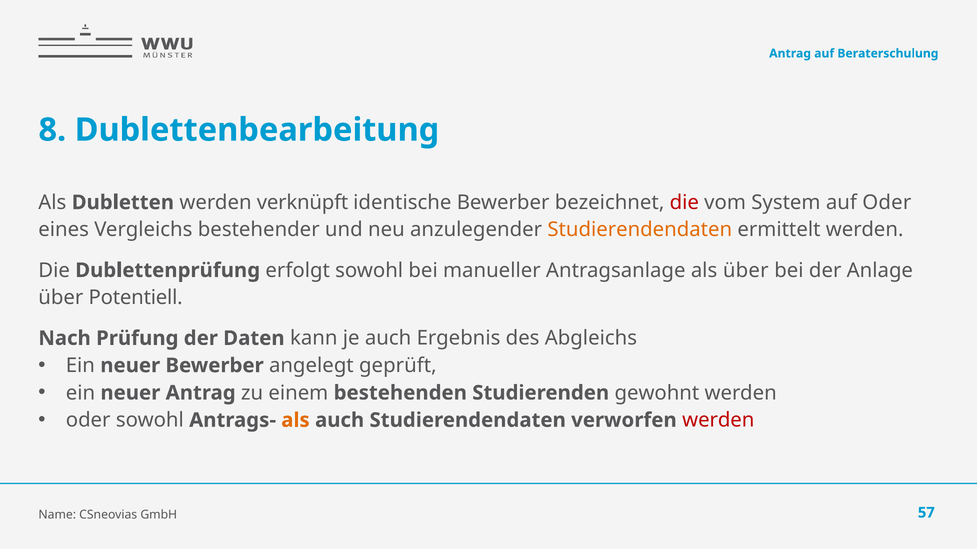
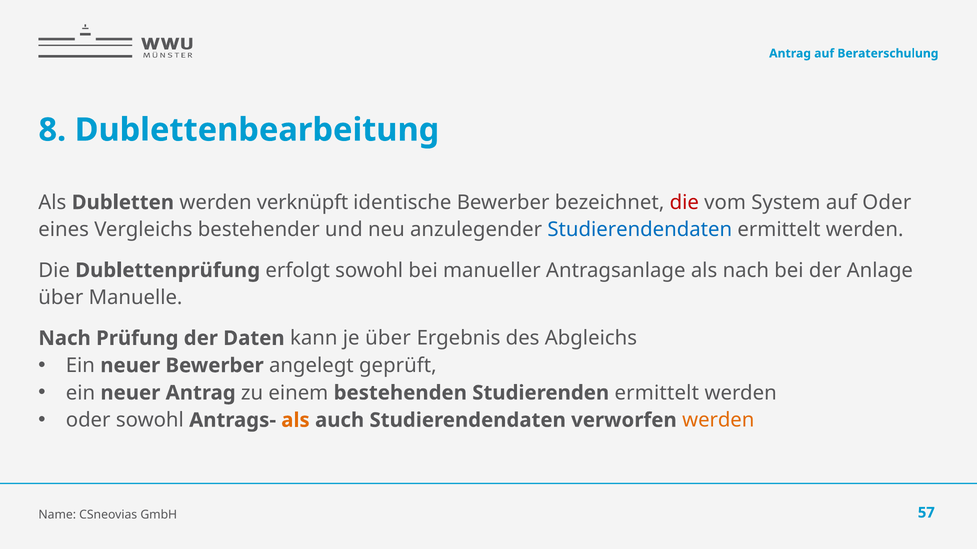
Studierendendaten at (640, 230) colour: orange -> blue
als über: über -> nach
Potentiell: Potentiell -> Manuelle
je auch: auch -> über
Studierenden gewohnt: gewohnt -> ermittelt
werden at (718, 421) colour: red -> orange
